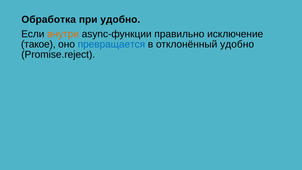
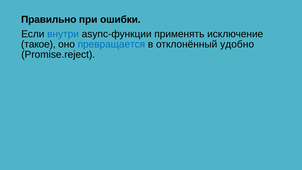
Обработка: Обработка -> Правильно
при удобно: удобно -> ошибки
внутри colour: orange -> blue
правильно: правильно -> применять
